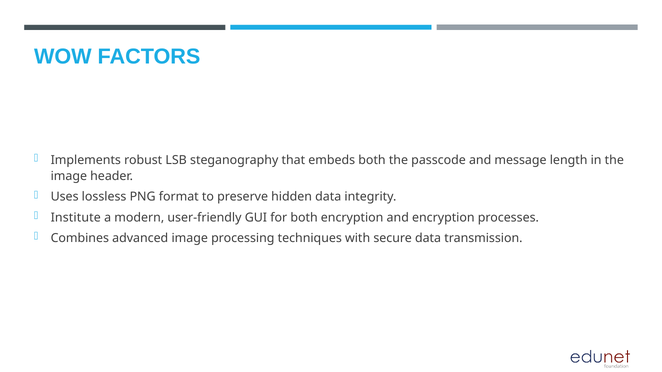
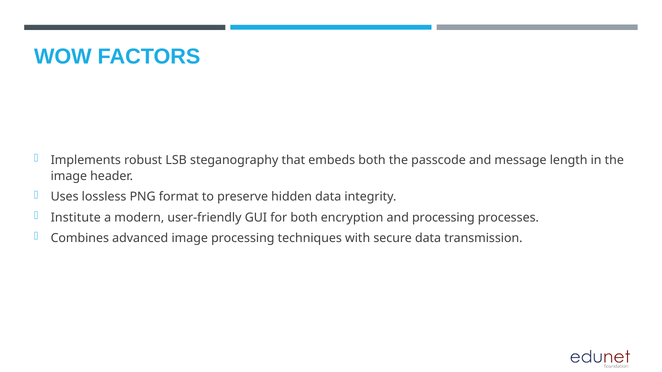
and encryption: encryption -> processing
